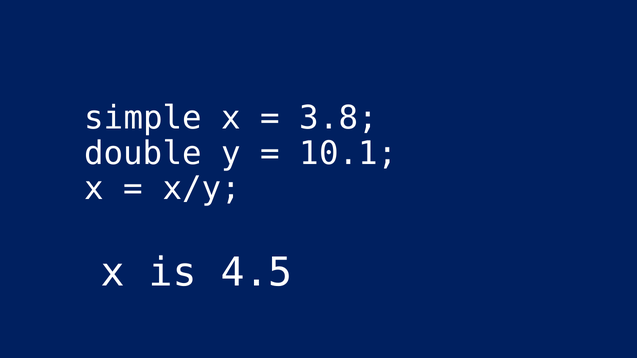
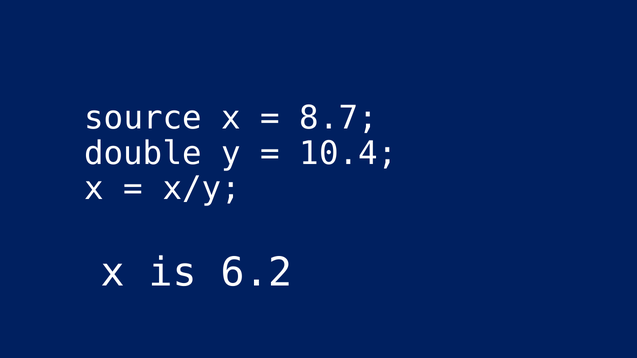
simple: simple -> source
3.8: 3.8 -> 8.7
10.1: 10.1 -> 10.4
4.5: 4.5 -> 6.2
